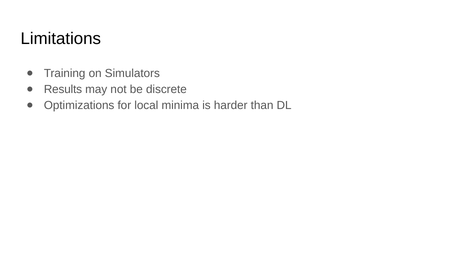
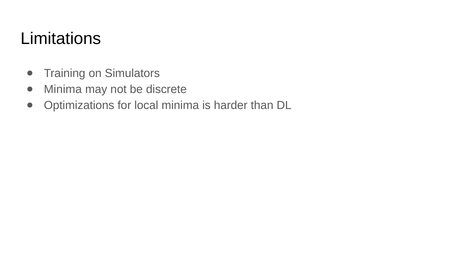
Results at (63, 89): Results -> Minima
